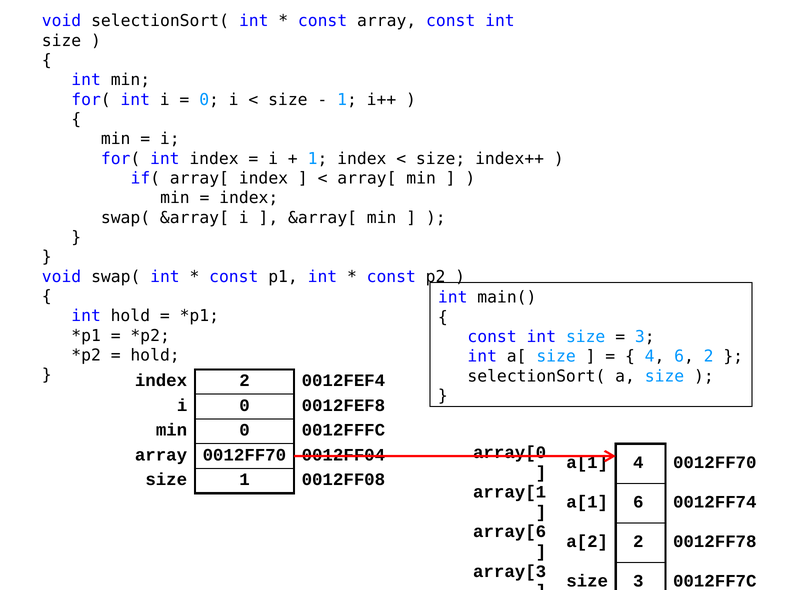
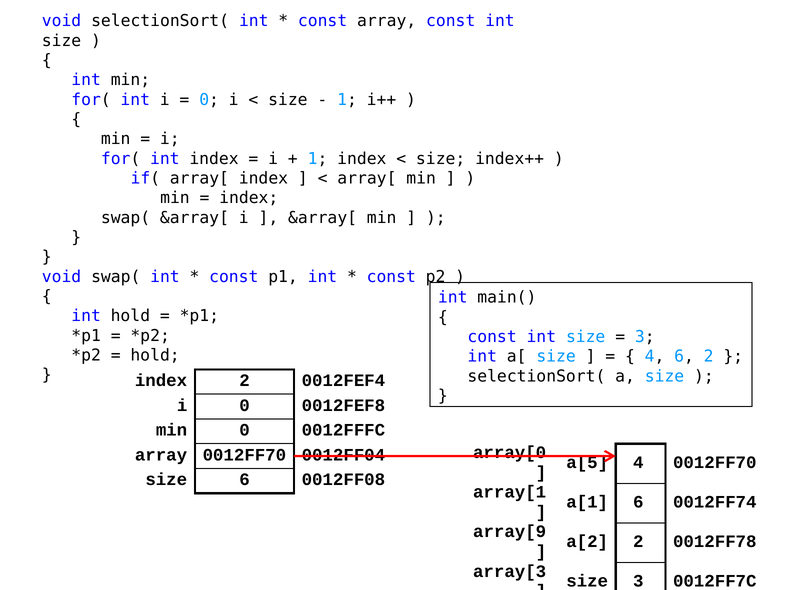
a[1 at (587, 462): a[1 -> a[5
size 1: 1 -> 6
array[6: array[6 -> array[9
